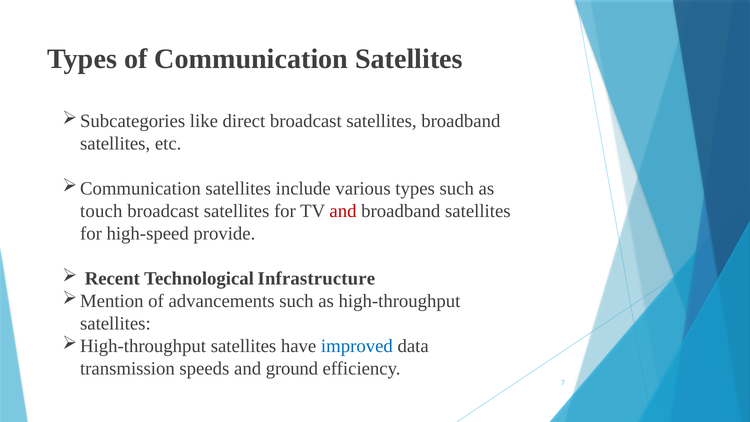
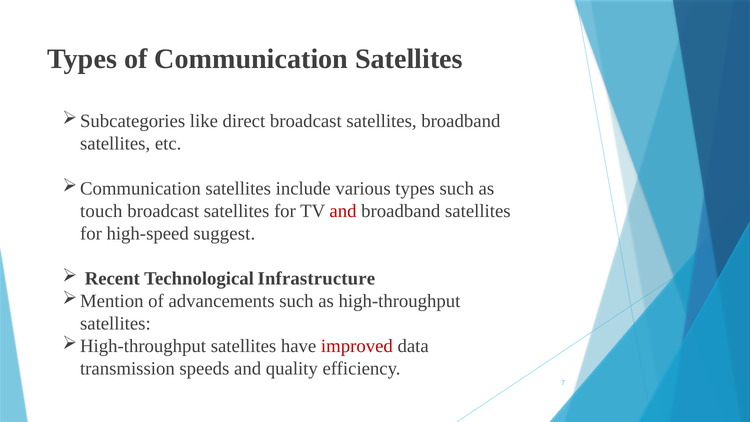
provide: provide -> suggest
improved colour: blue -> red
ground: ground -> quality
